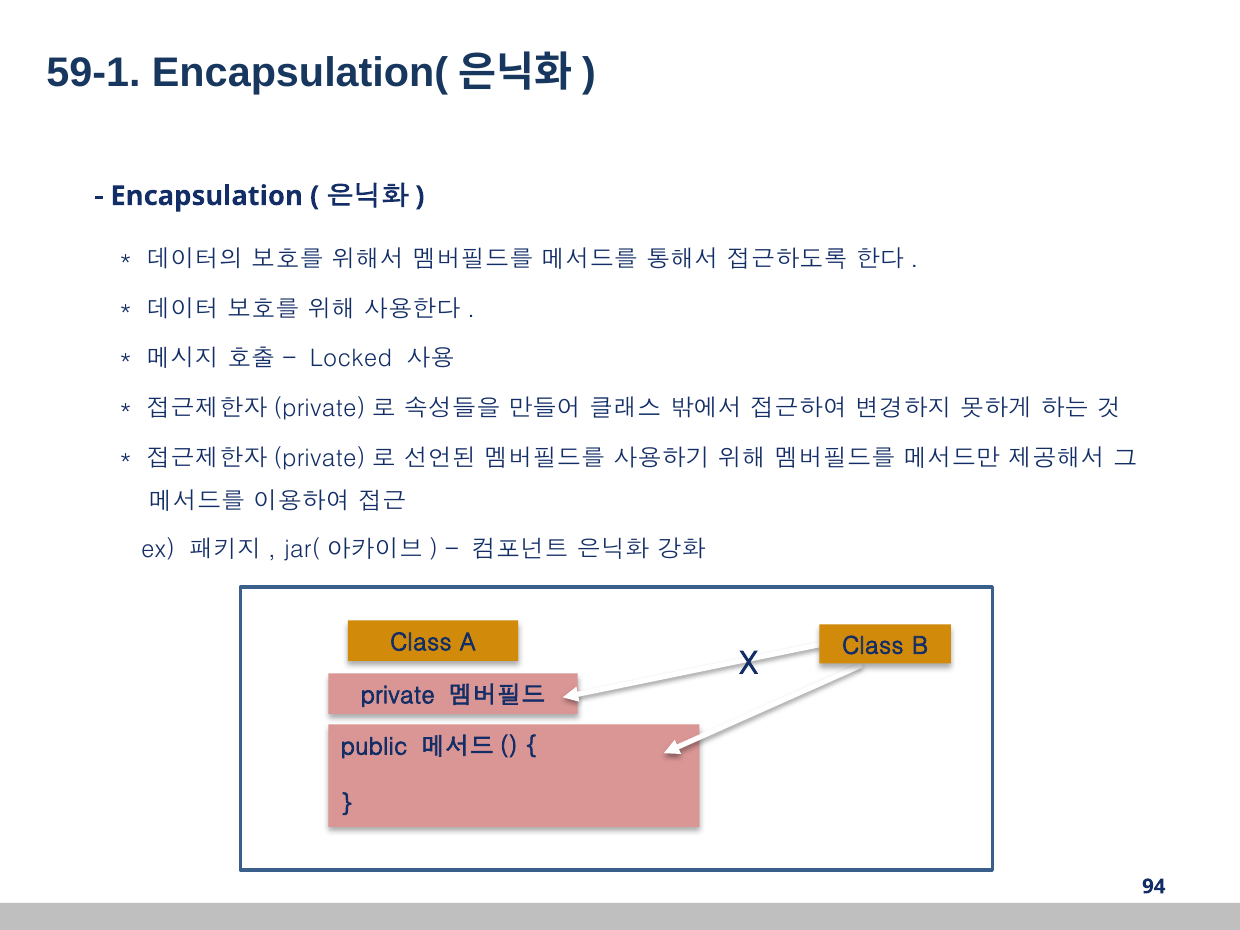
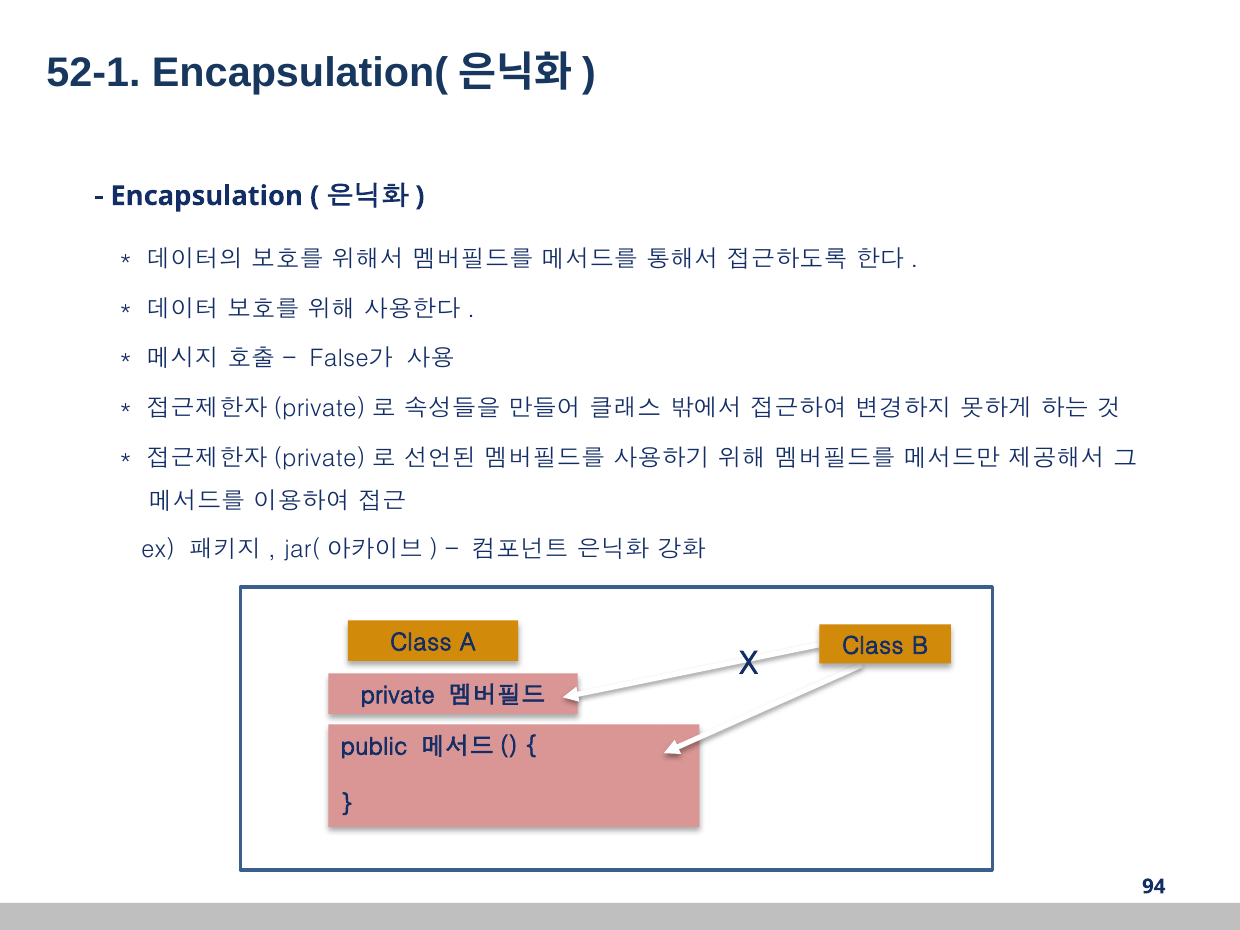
59-1: 59-1 -> 52-1
Locked: Locked -> False가
